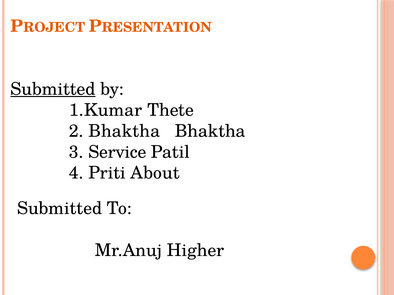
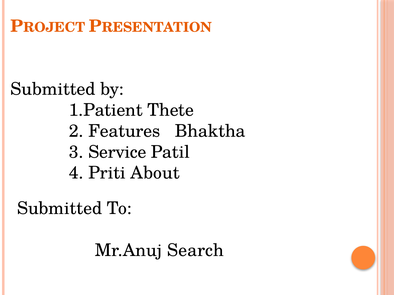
Submitted at (53, 89) underline: present -> none
1.Kumar: 1.Kumar -> 1.Patient
2 Bhaktha: Bhaktha -> Features
Higher: Higher -> Search
